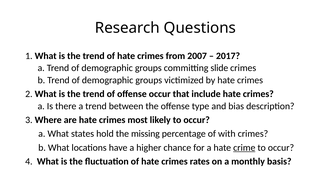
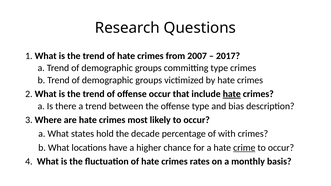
committing slide: slide -> type
hate at (232, 94) underline: none -> present
missing: missing -> decade
